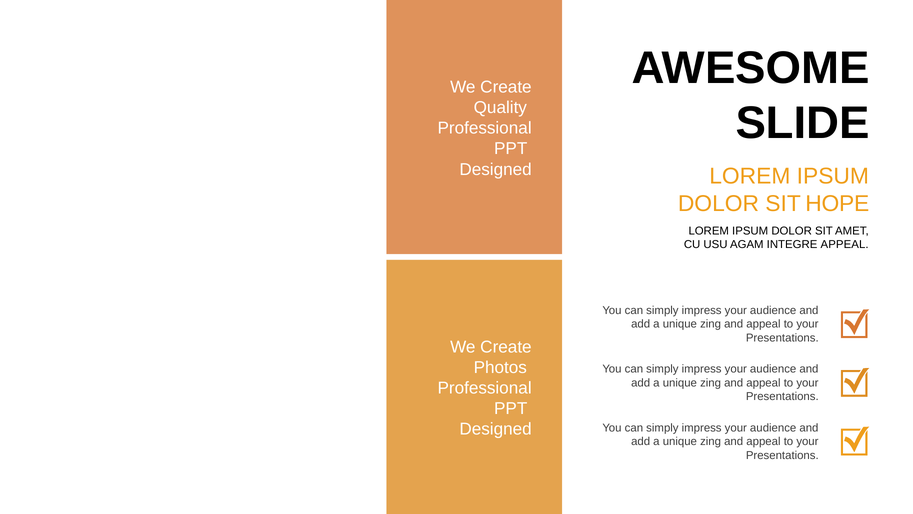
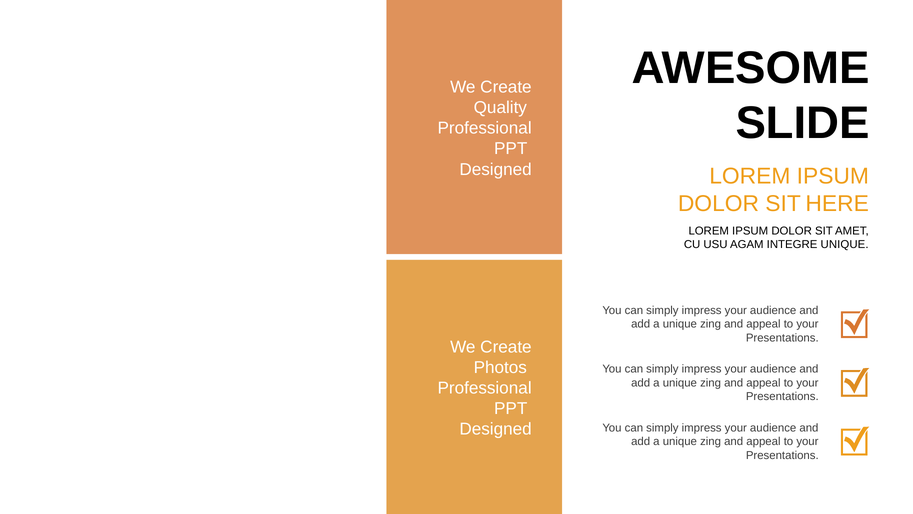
HOPE: HOPE -> HERE
INTEGRE APPEAL: APPEAL -> UNIQUE
